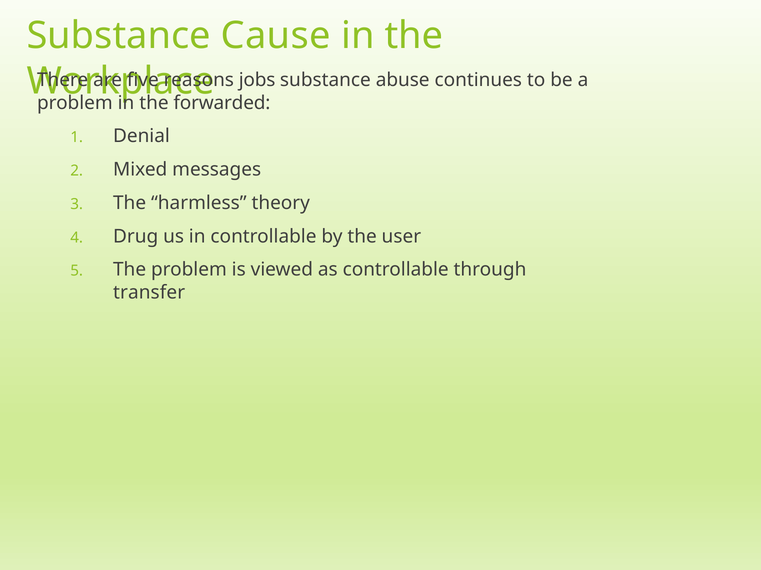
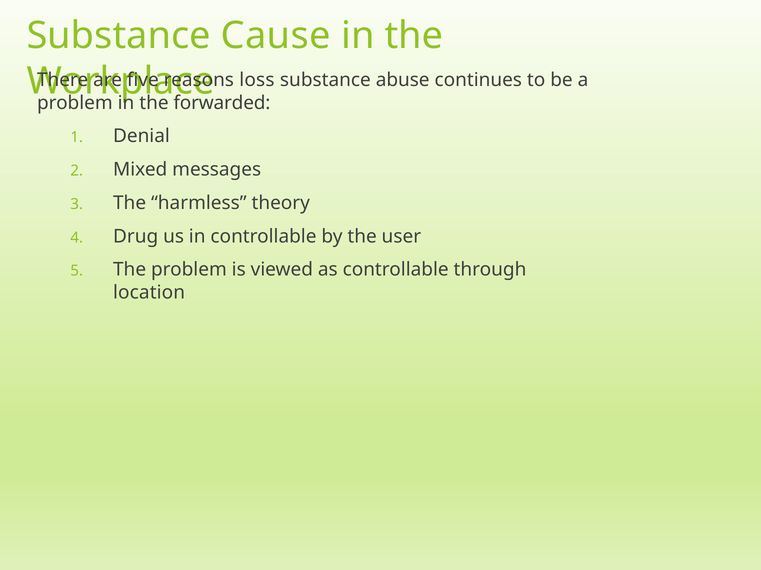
jobs: jobs -> loss
transfer: transfer -> location
